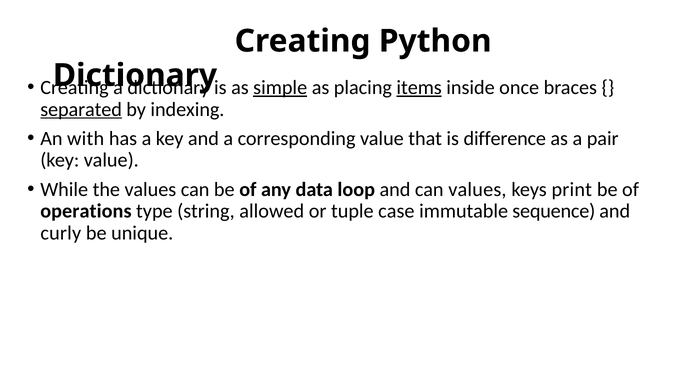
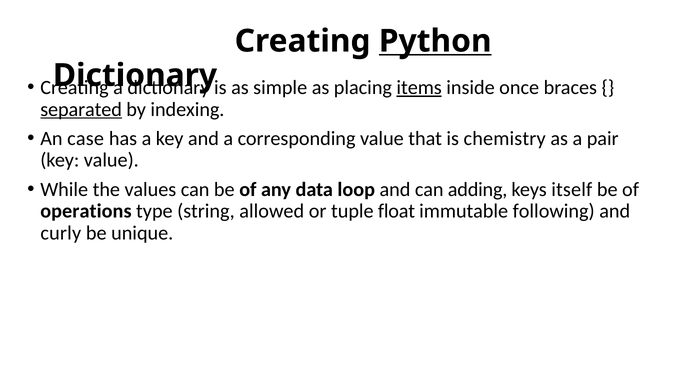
Python underline: none -> present
simple underline: present -> none
with: with -> case
difference: difference -> chemistry
can values: values -> adding
print: print -> itself
case: case -> float
sequence: sequence -> following
